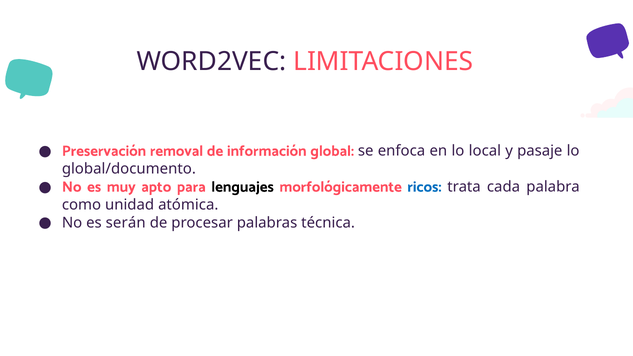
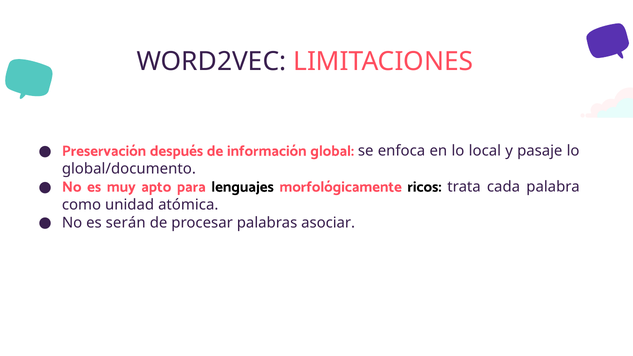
removal: removal -> después
ricos colour: blue -> black
técnica: técnica -> asociar
